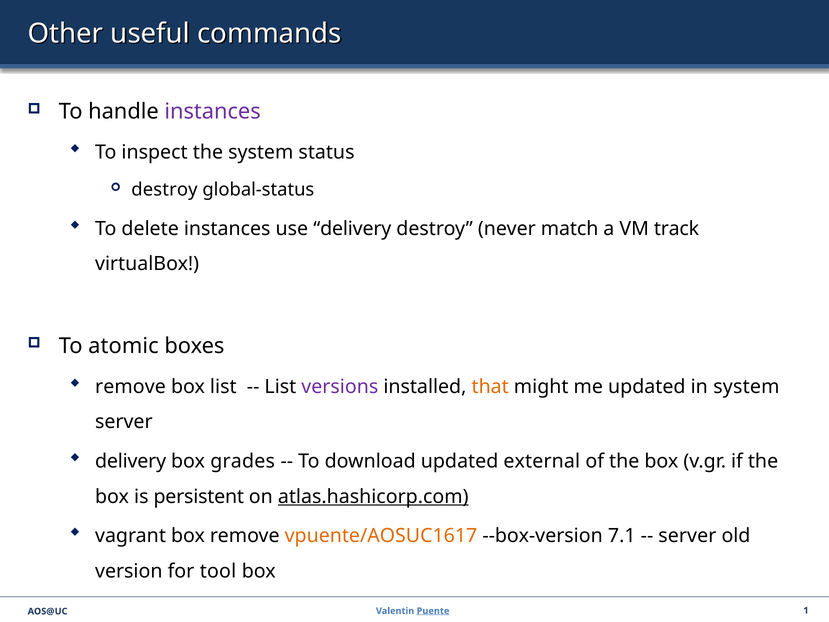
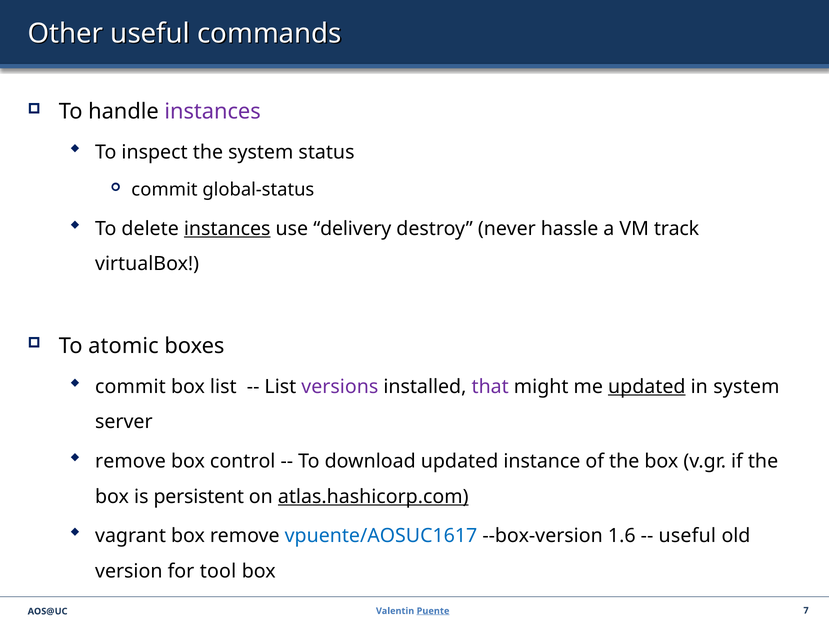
destroy at (164, 190): destroy -> commit
instances at (227, 229) underline: none -> present
match: match -> hassle
remove at (130, 387): remove -> commit
that colour: orange -> purple
updated at (647, 387) underline: none -> present
delivery at (131, 461): delivery -> remove
grades: grades -> control
external: external -> instance
vpuente/AOSUC1617 colour: orange -> blue
7.1: 7.1 -> 1.6
server at (687, 536): server -> useful
1: 1 -> 7
